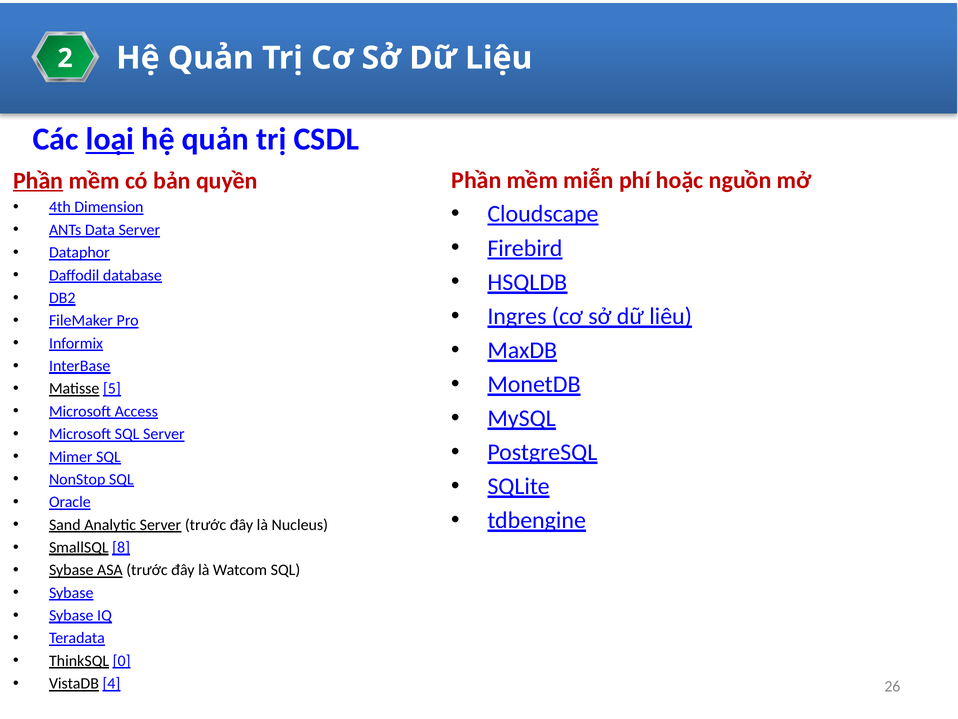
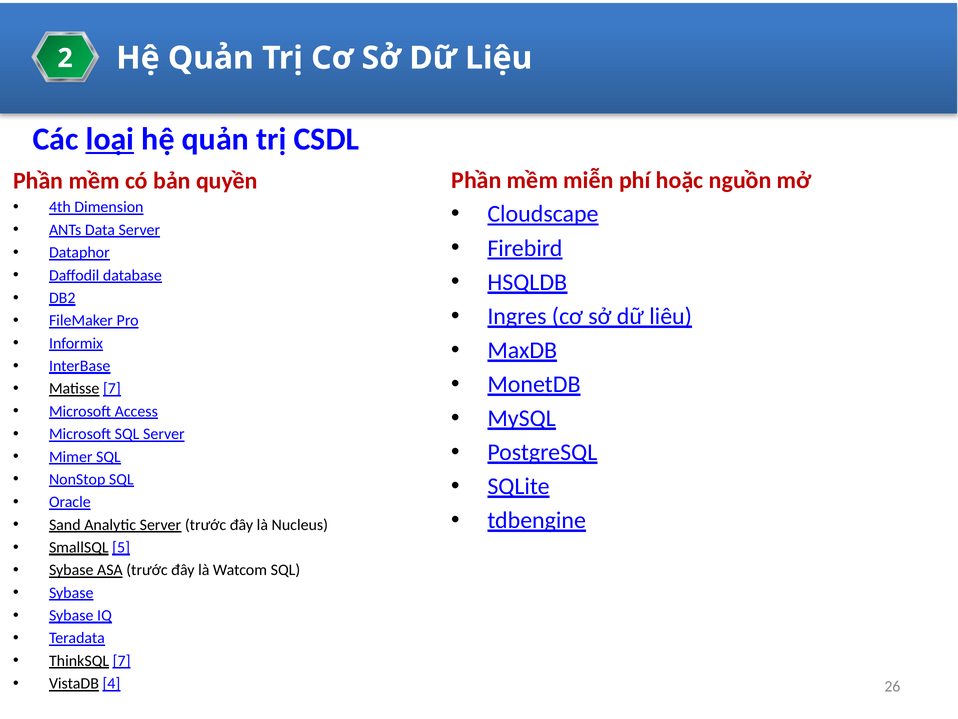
Phần at (38, 180) underline: present -> none
Matisse 5: 5 -> 7
8: 8 -> 5
ThinkSQL 0: 0 -> 7
